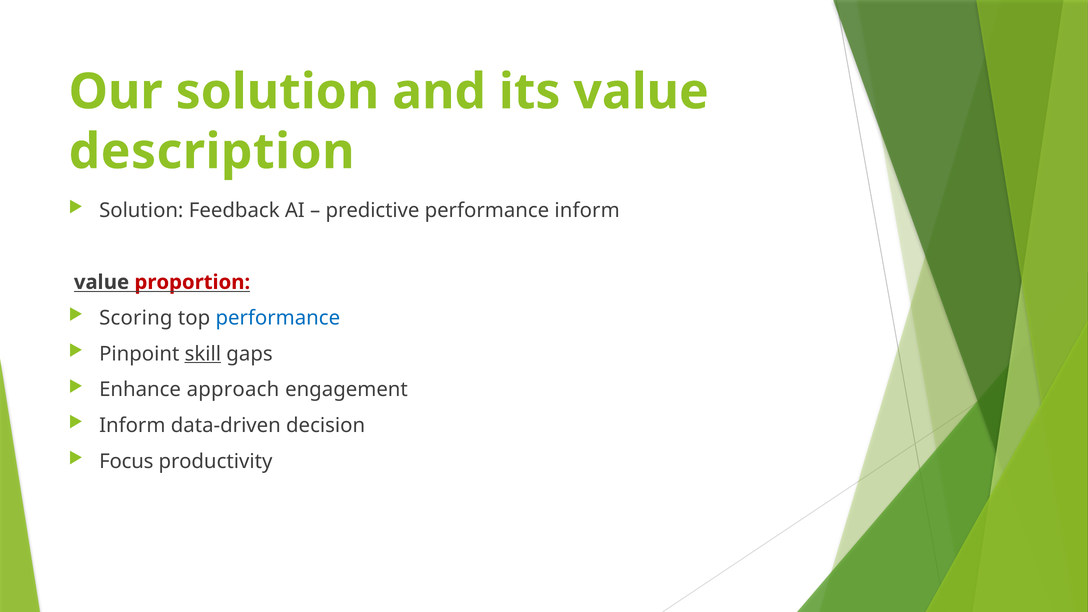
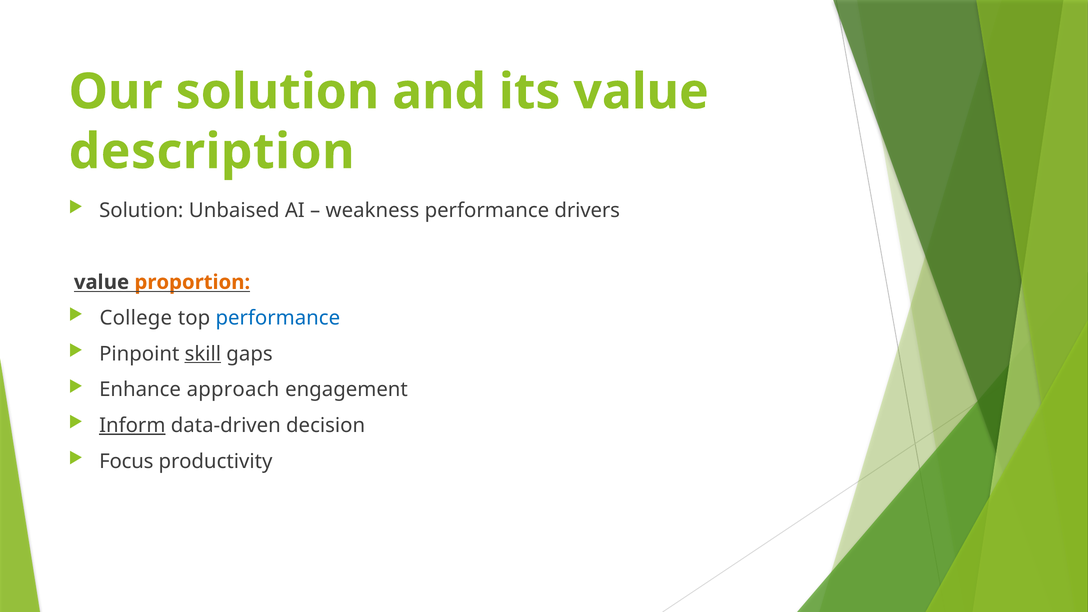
Feedback: Feedback -> Unbaised
predictive: predictive -> weakness
performance inform: inform -> drivers
proportion colour: red -> orange
Scoring: Scoring -> College
Inform at (132, 425) underline: none -> present
